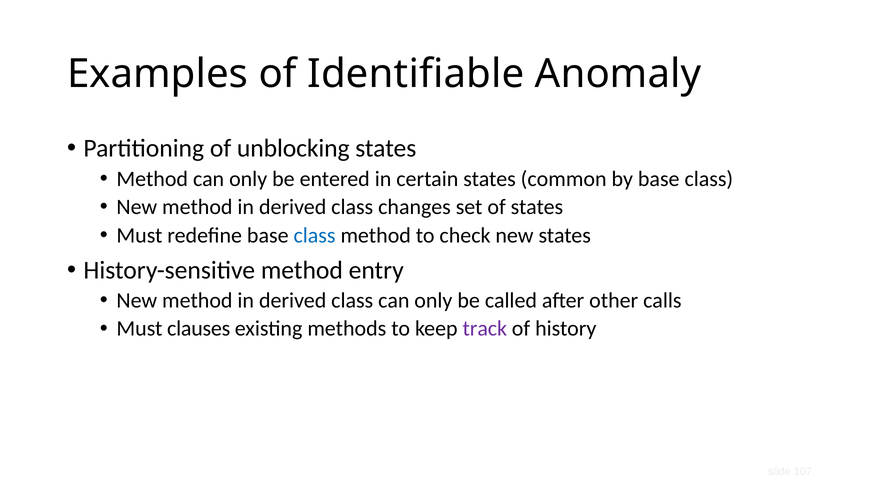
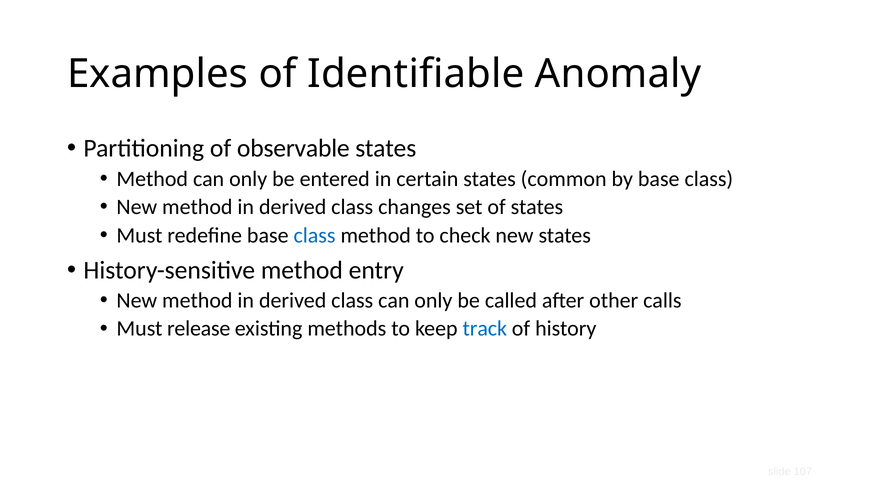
unblocking: unblocking -> observable
clauses: clauses -> release
track colour: purple -> blue
